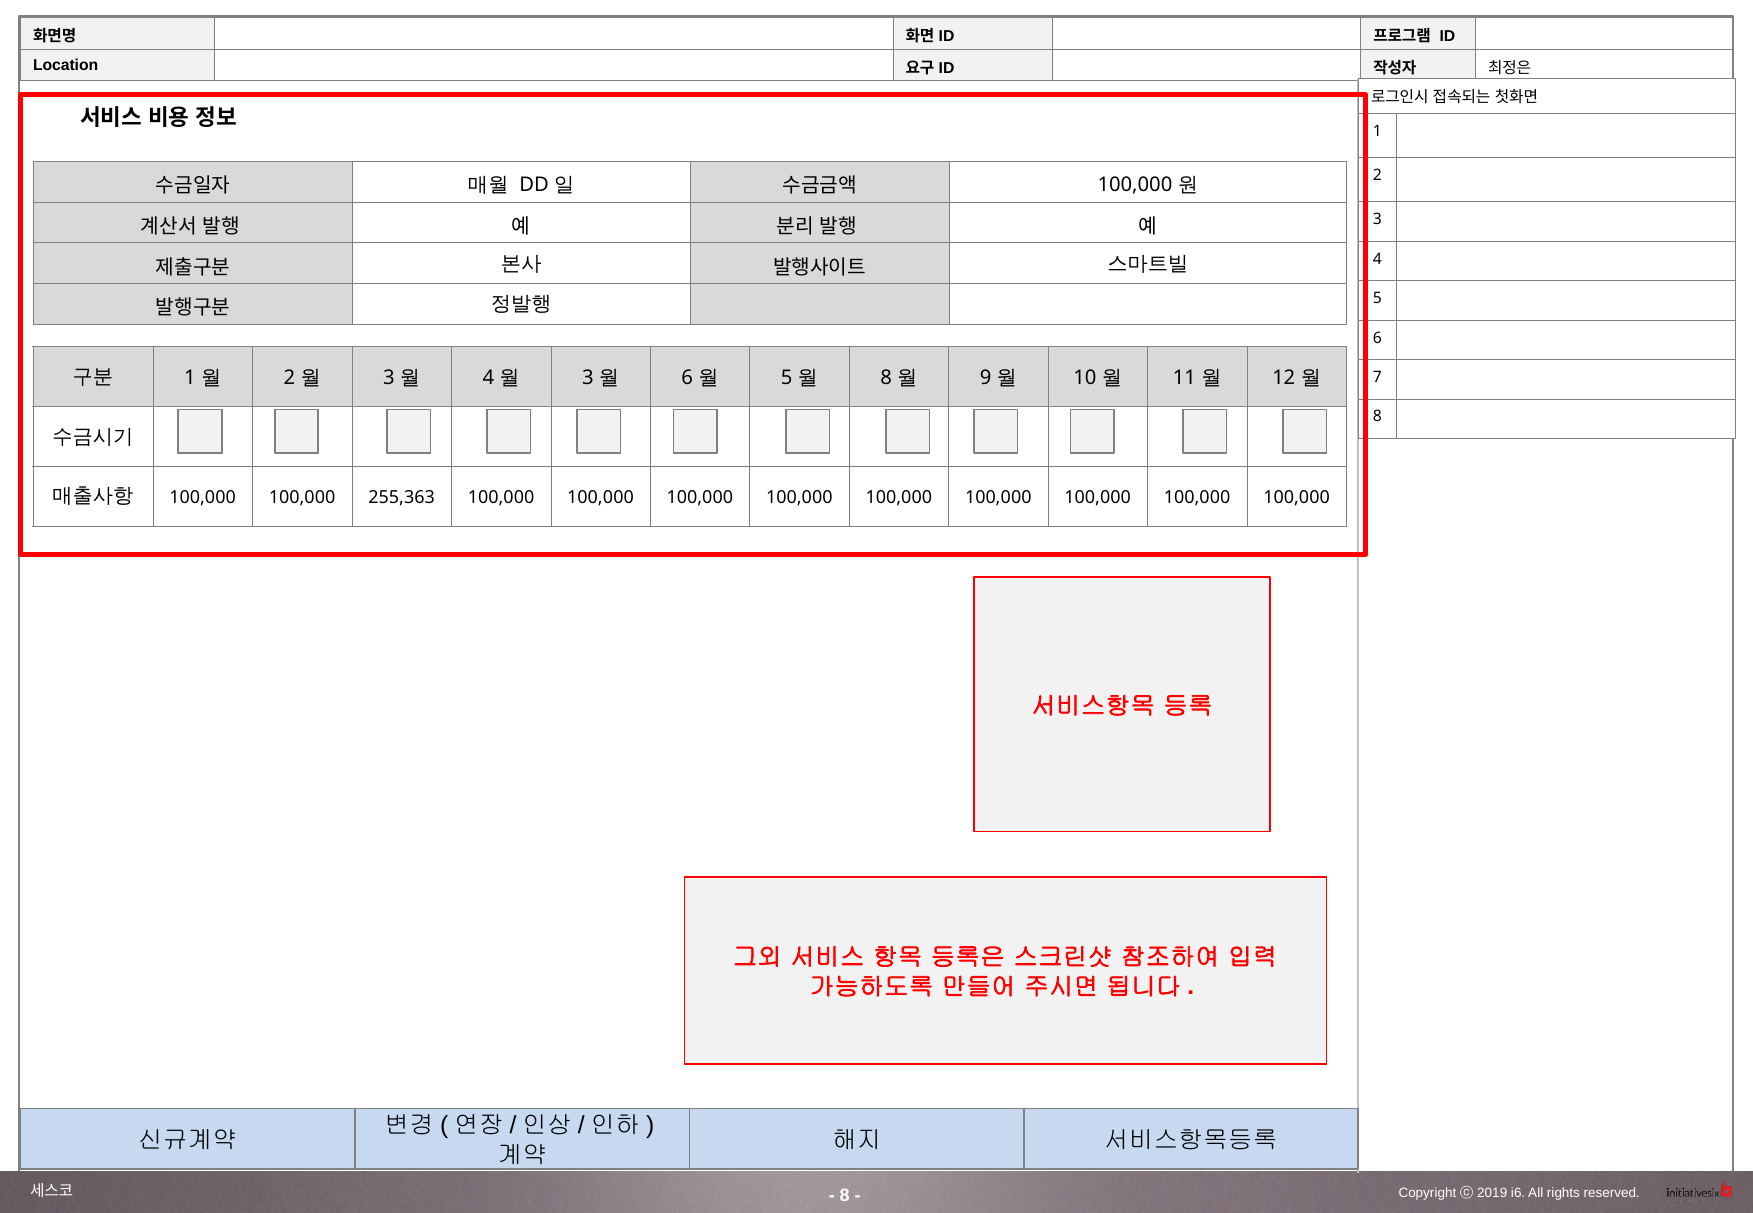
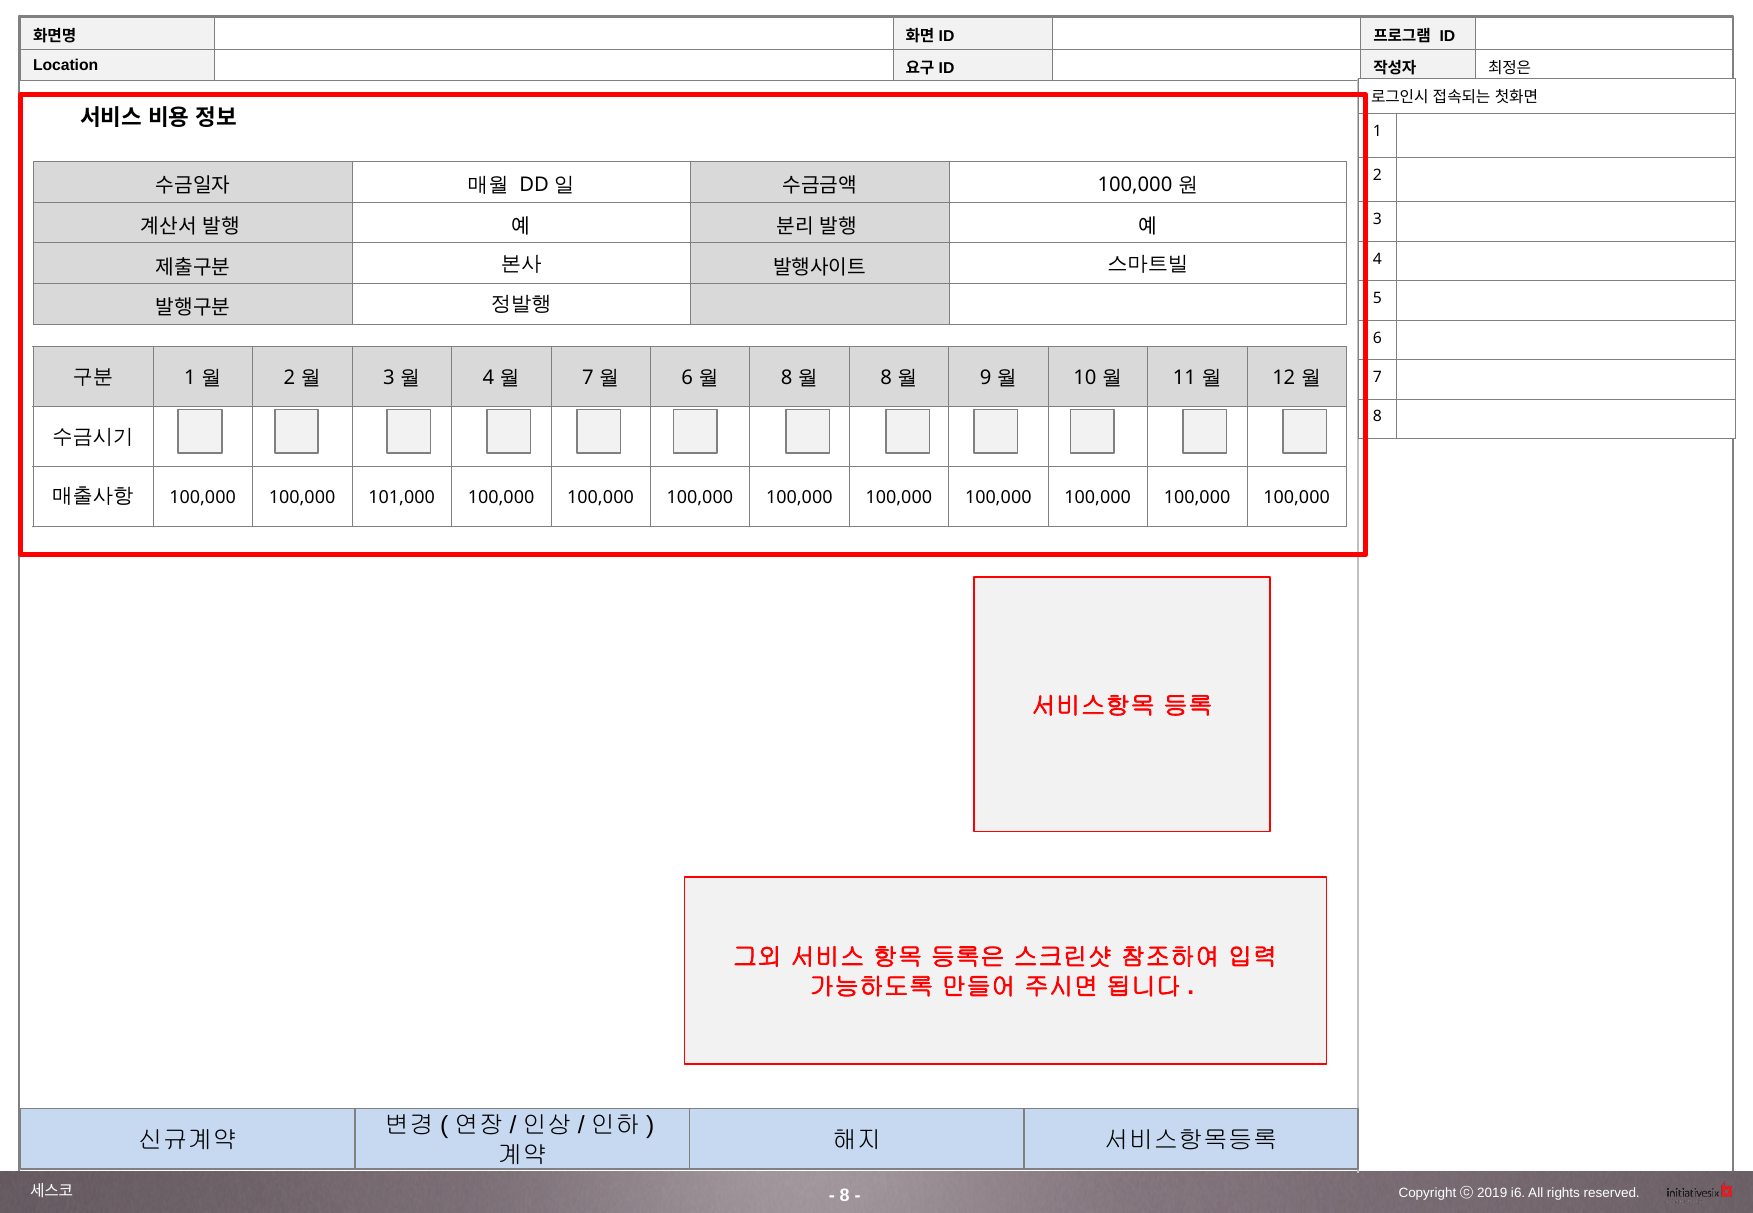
3 at (588, 378): 3 -> 7
5 at (787, 378): 5 -> 8
255,363: 255,363 -> 101,000
